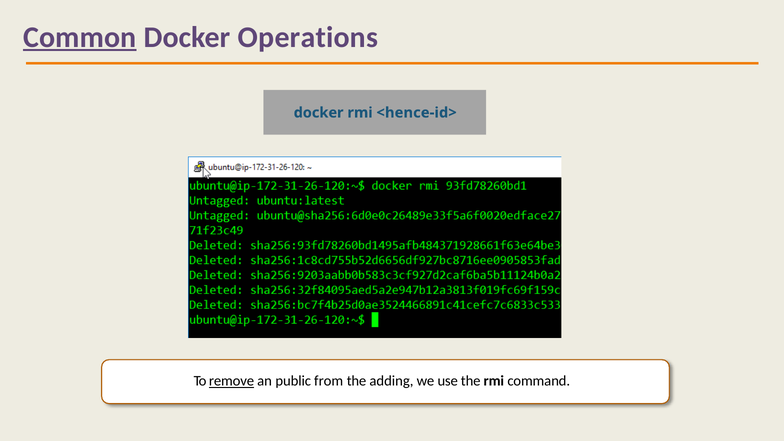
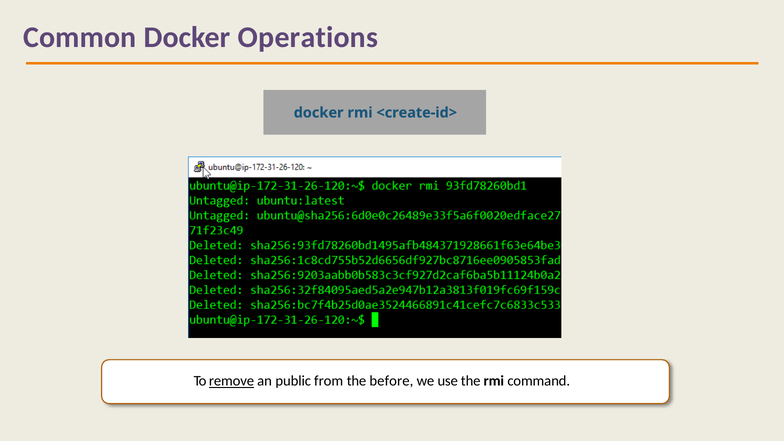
Common underline: present -> none
<hence-id>: <hence-id> -> <create-id>
adding: adding -> before
